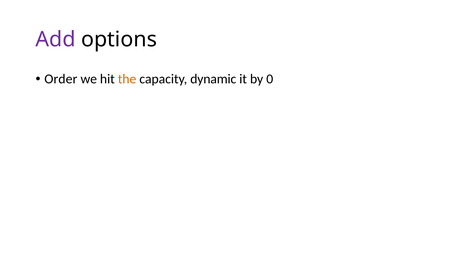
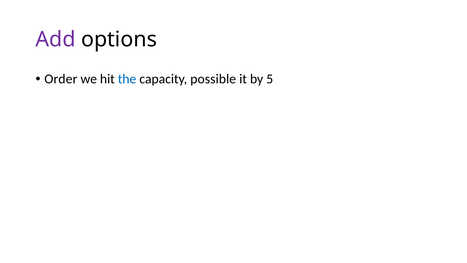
the colour: orange -> blue
dynamic: dynamic -> possible
0: 0 -> 5
